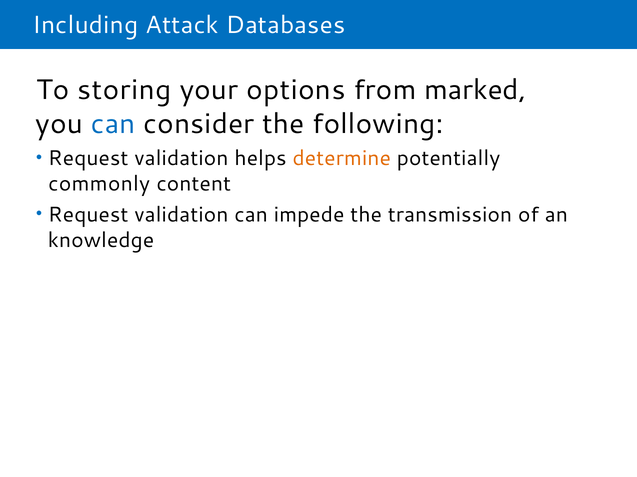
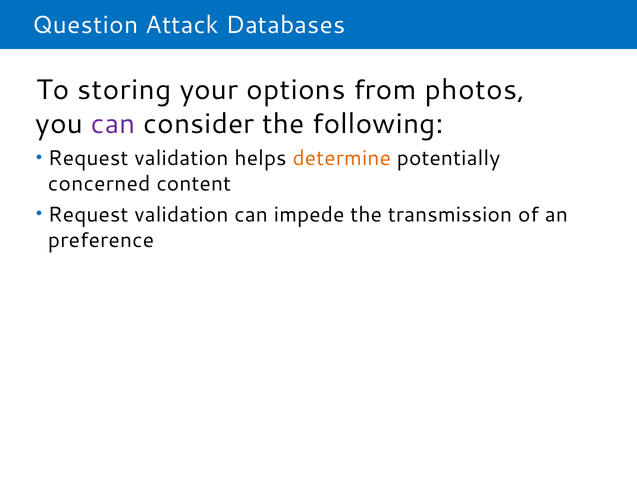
Including: Including -> Question
marked: marked -> photos
can at (113, 124) colour: blue -> purple
commonly: commonly -> concerned
knowledge: knowledge -> preference
